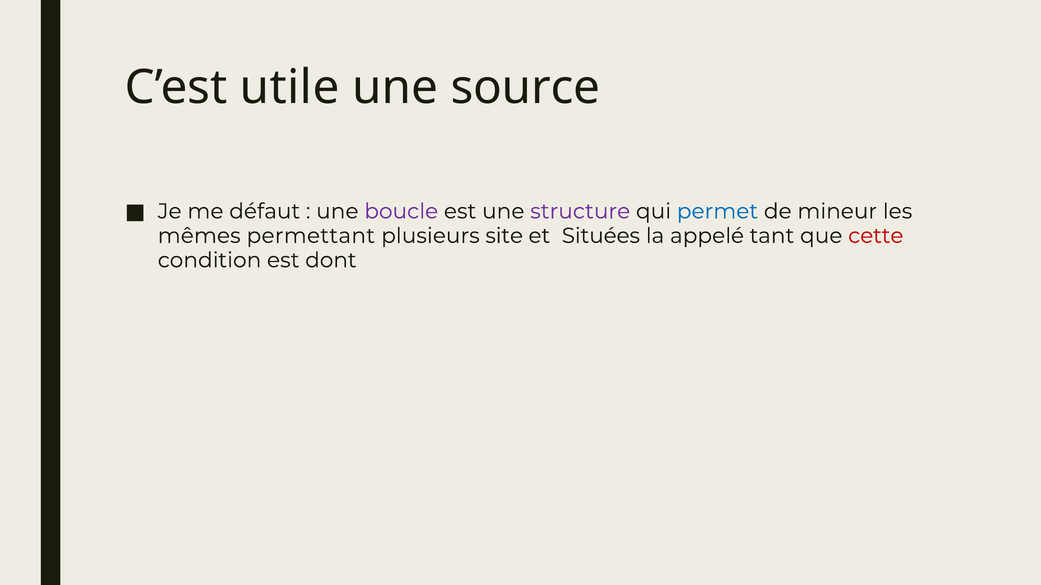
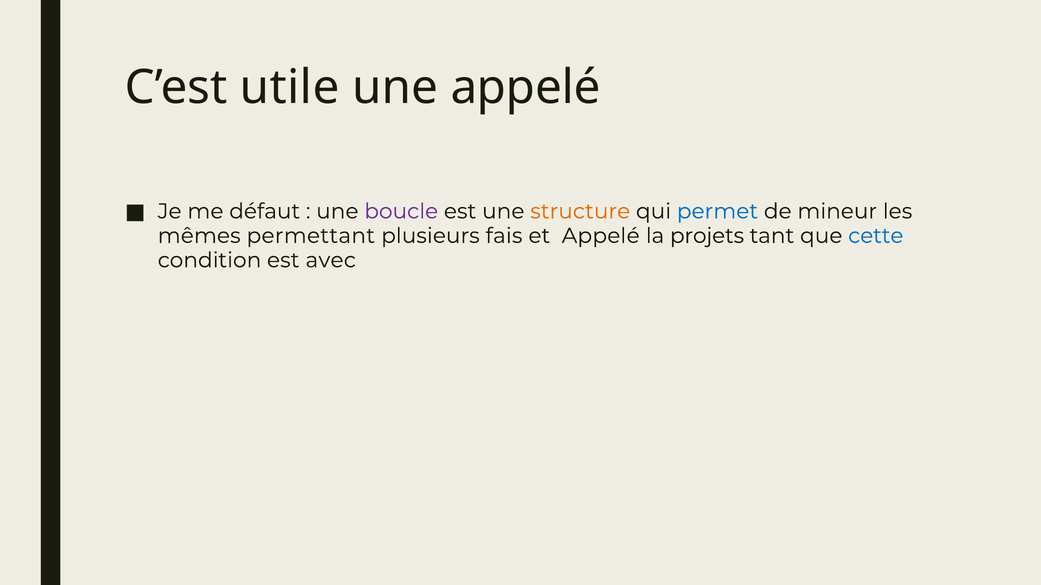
une source: source -> appelé
structure colour: purple -> orange
site: site -> fais
et Situées: Situées -> Appelé
appelé: appelé -> projets
cette colour: red -> blue
dont: dont -> avec
